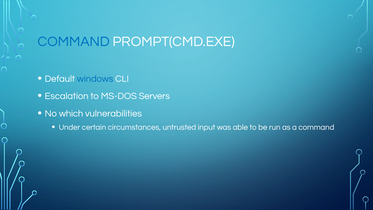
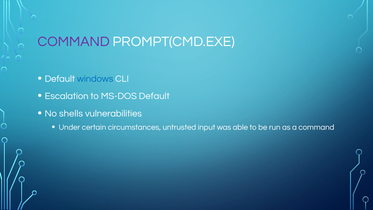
COMMAND at (74, 41) colour: blue -> purple
MS-DOS Servers: Servers -> Default
which: which -> shells
